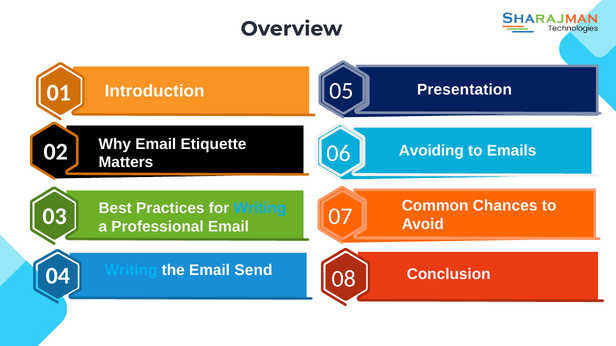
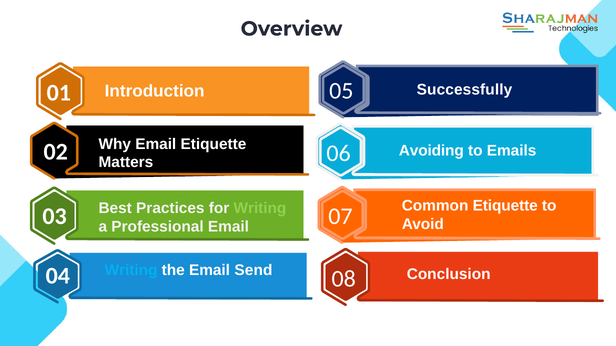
Presentation: Presentation -> Successfully
Common Chances: Chances -> Etiquette
Writing at (260, 208) colour: light blue -> light green
